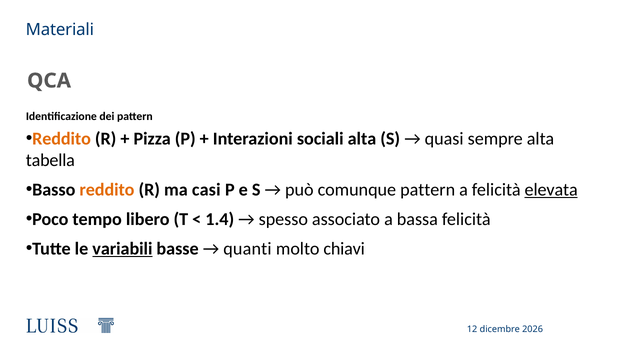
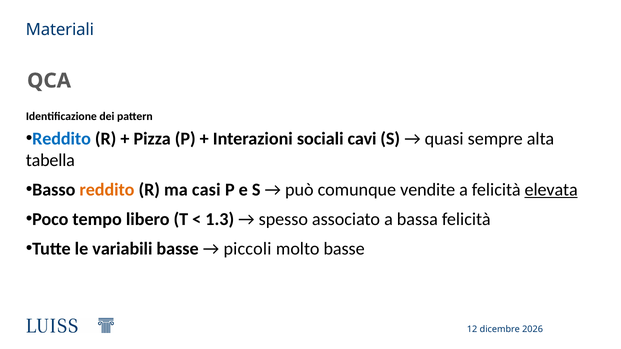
Reddito at (62, 139) colour: orange -> blue
sociali alta: alta -> cavi
comunque pattern: pattern -> vendite
1.4: 1.4 -> 1.3
variabili underline: present -> none
quanti: quanti -> piccoli
molto chiavi: chiavi -> basse
